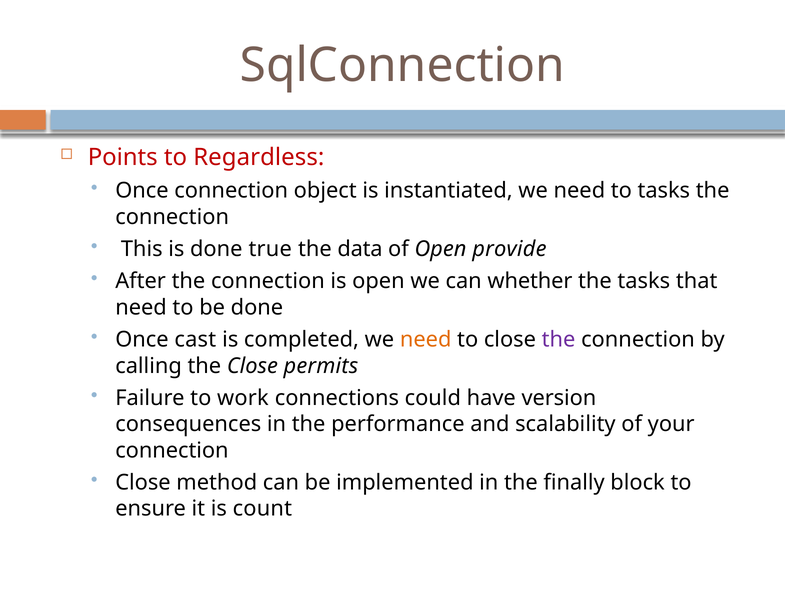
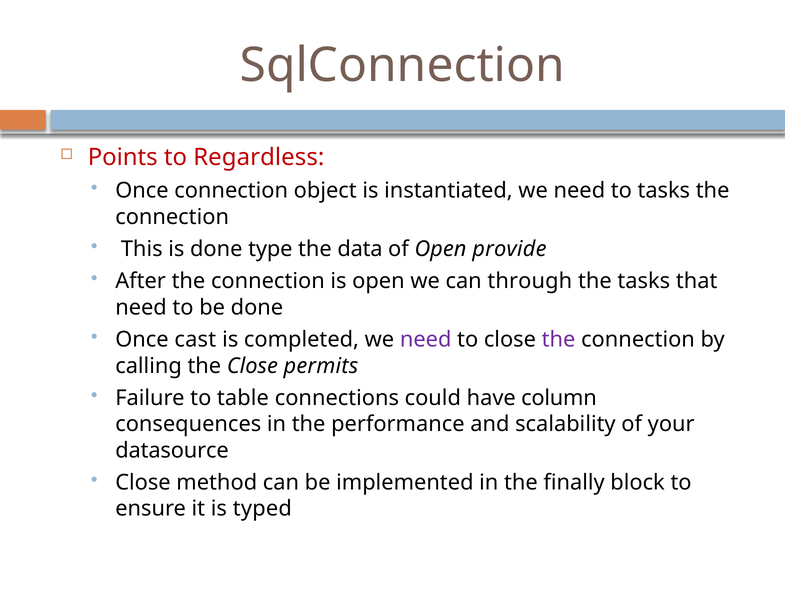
true: true -> type
whether: whether -> through
need at (426, 339) colour: orange -> purple
work: work -> table
version: version -> column
connection at (172, 450): connection -> datasource
count: count -> typed
